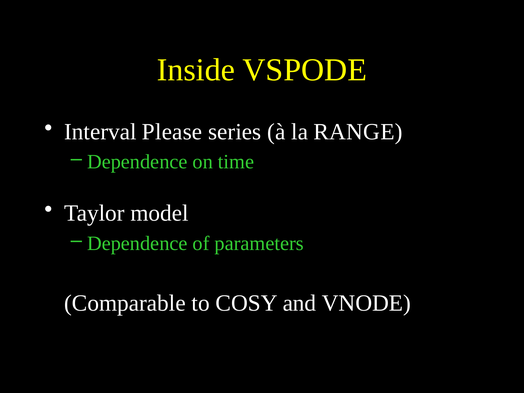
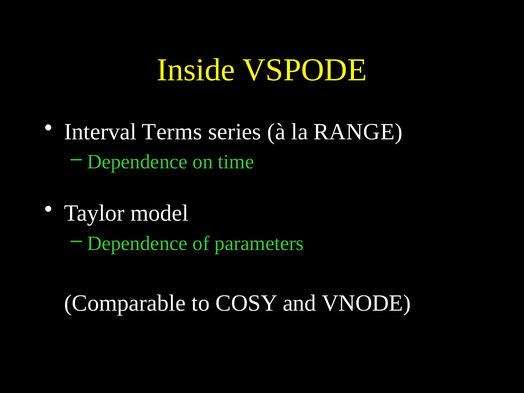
Please: Please -> Terms
